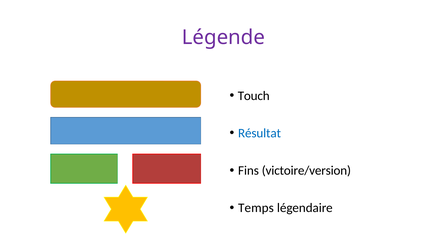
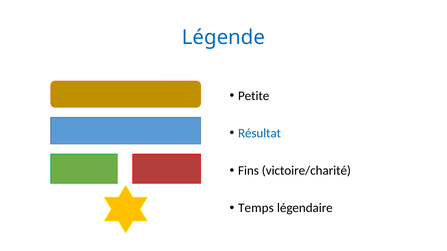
Légende colour: purple -> blue
Touch: Touch -> Petite
victoire/version: victoire/version -> victoire/charité
